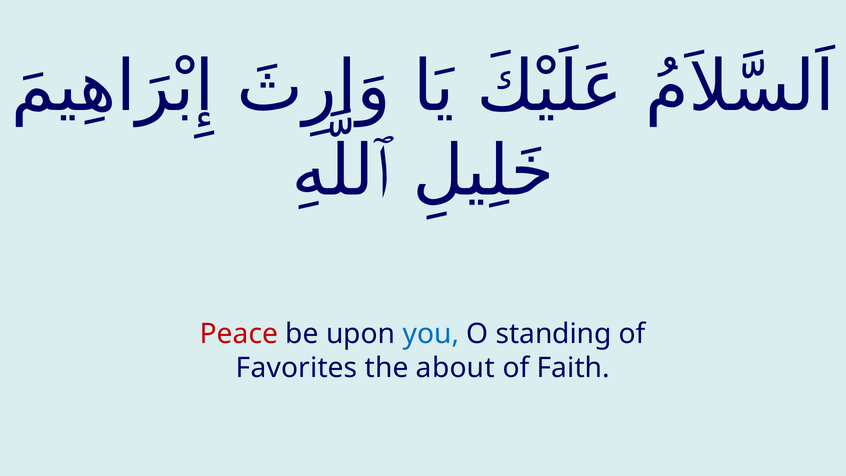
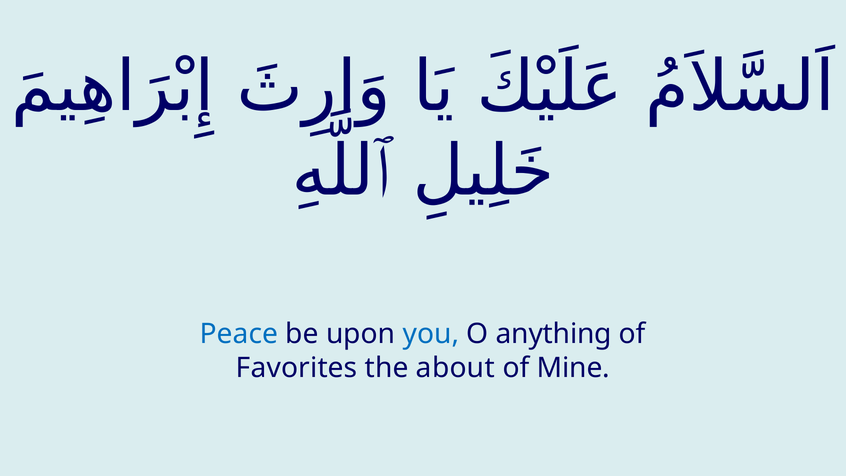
Peace colour: red -> blue
standing: standing -> anything
Faith: Faith -> Mine
